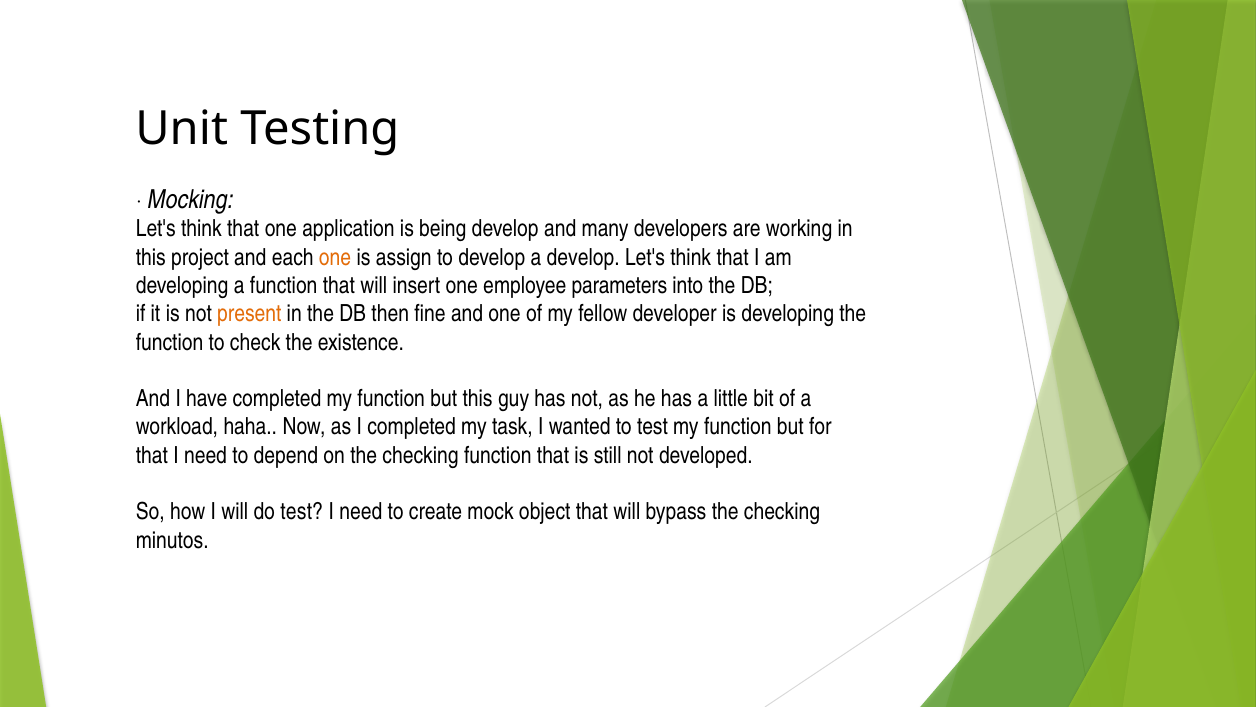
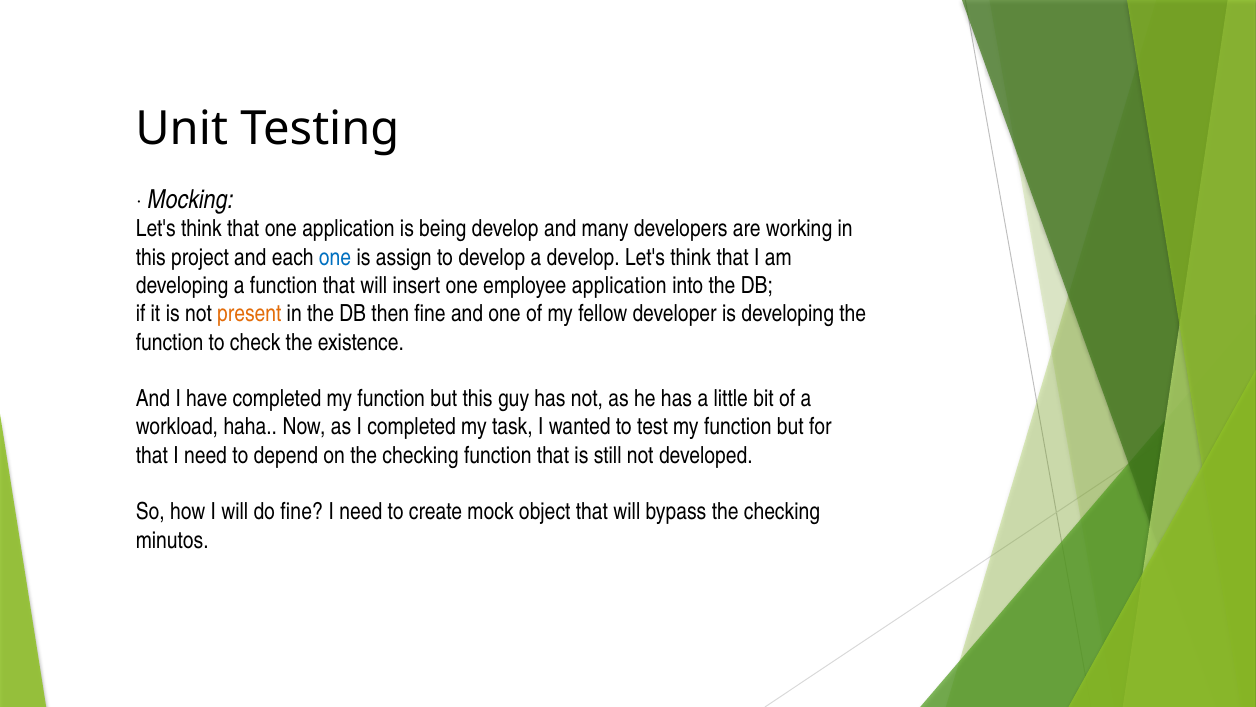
one at (335, 257) colour: orange -> blue
employee parameters: parameters -> application
do test: test -> fine
